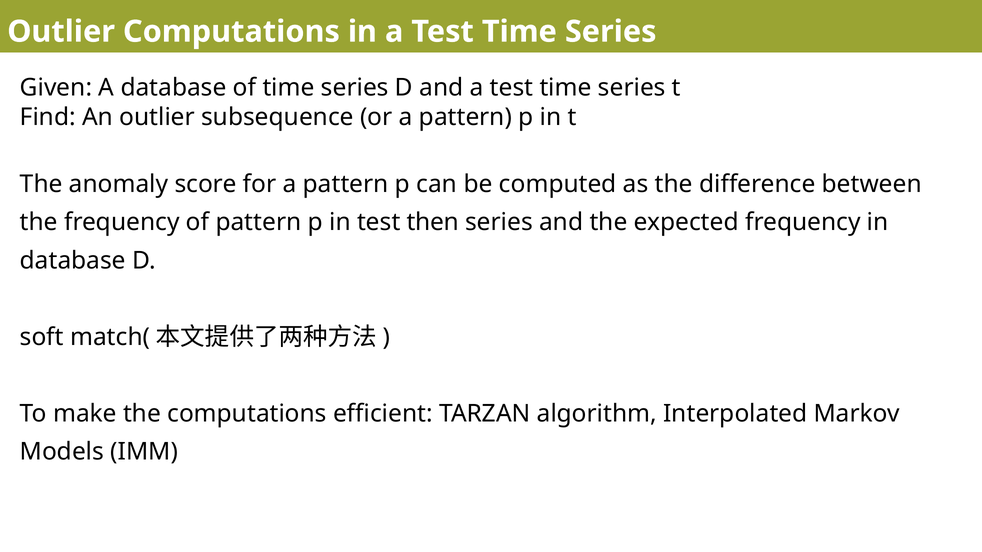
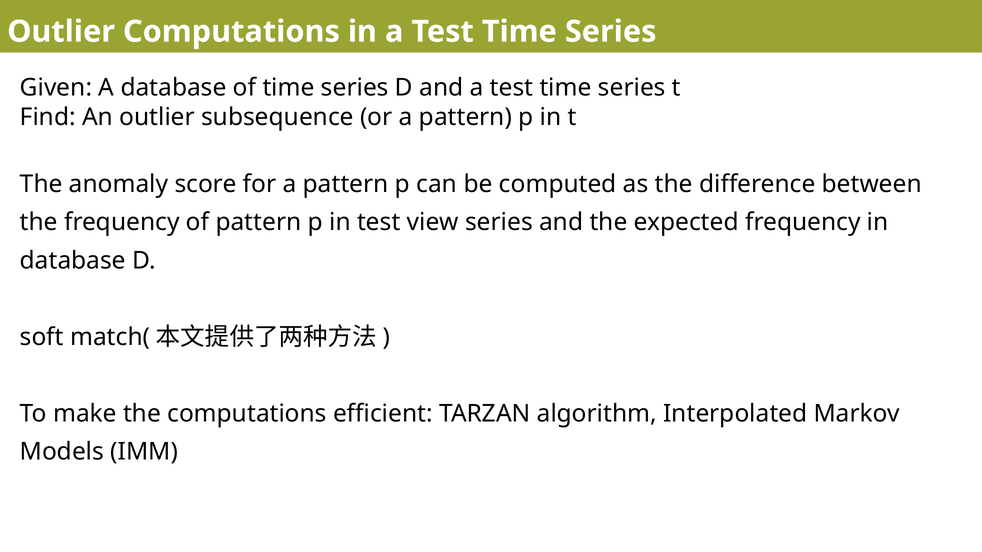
then: then -> view
